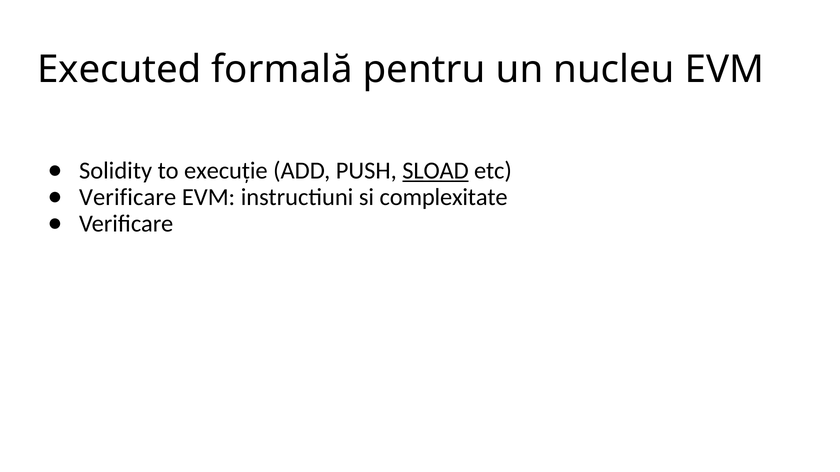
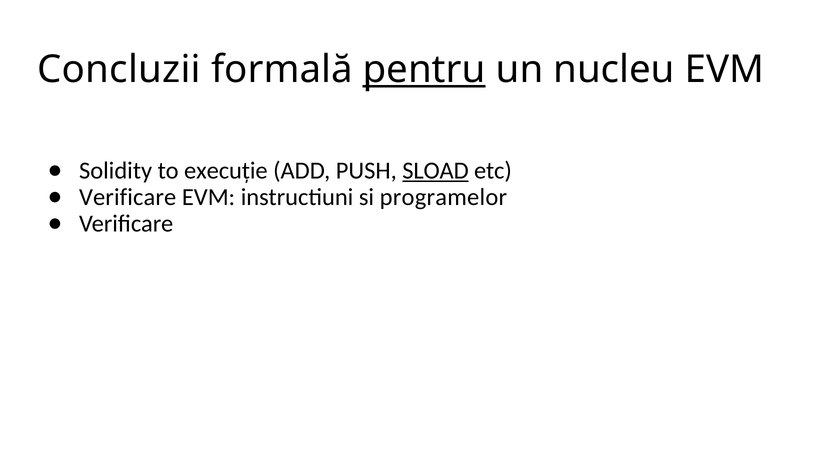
Executed: Executed -> Concluzii
pentru underline: none -> present
complexitate: complexitate -> programelor
